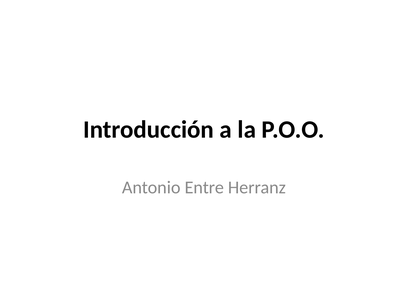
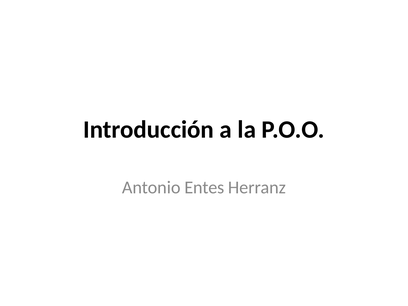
Entre: Entre -> Entes
